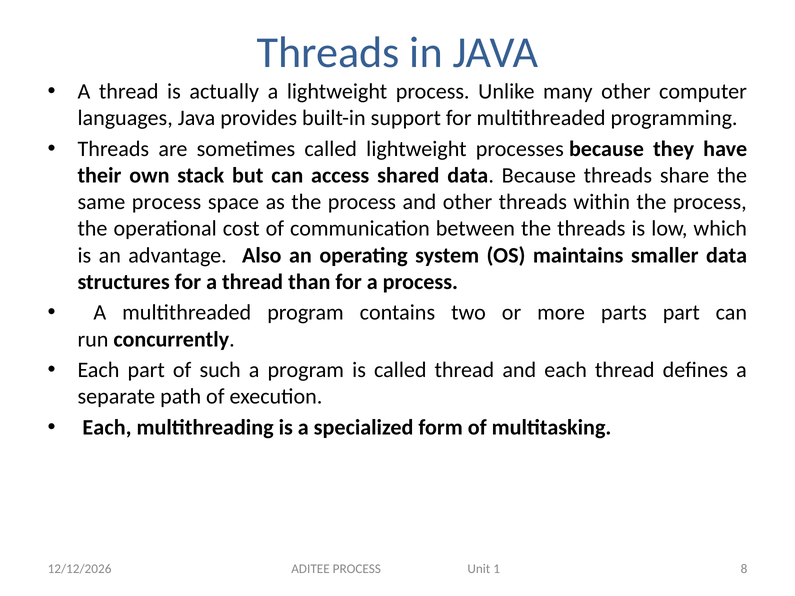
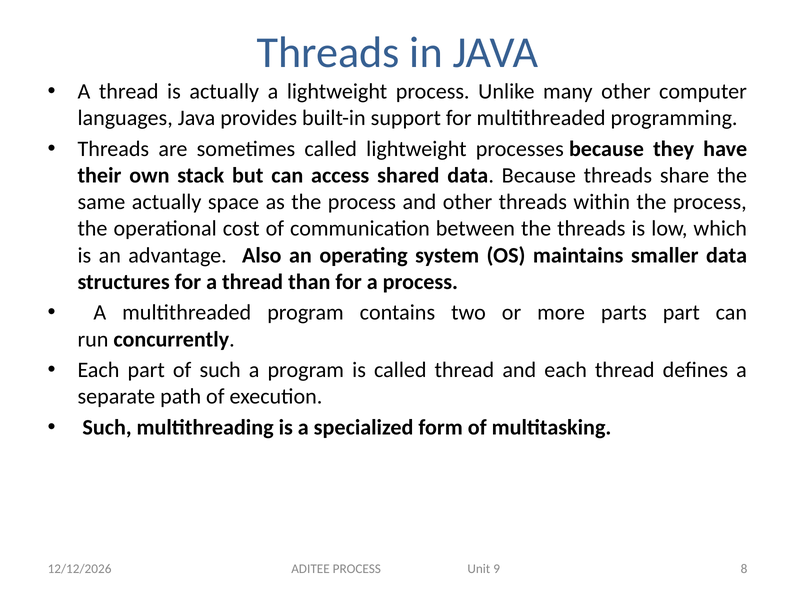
same process: process -> actually
Each at (107, 428): Each -> Such
1: 1 -> 9
